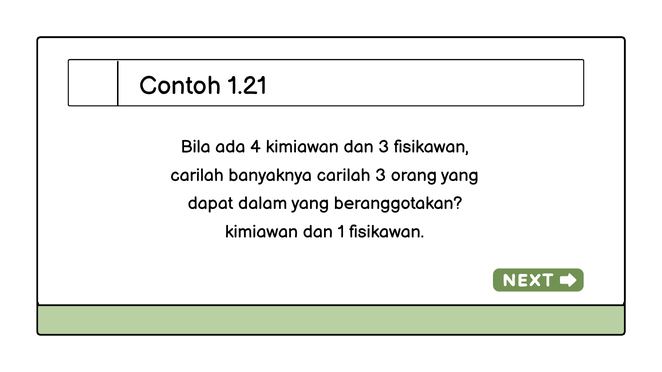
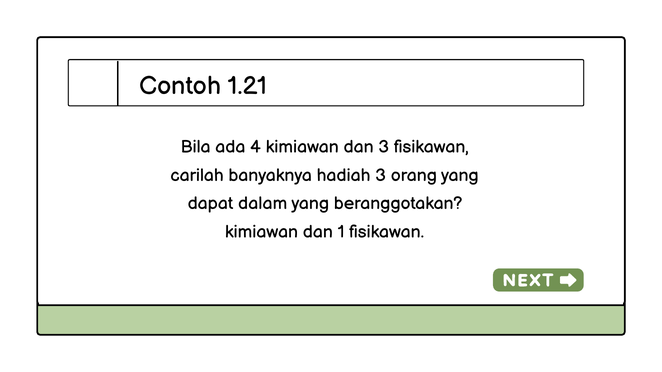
banyaknya carilah: carilah -> hadiah
